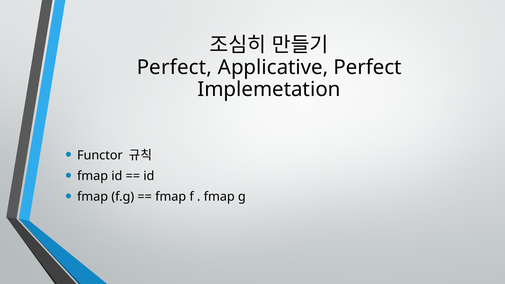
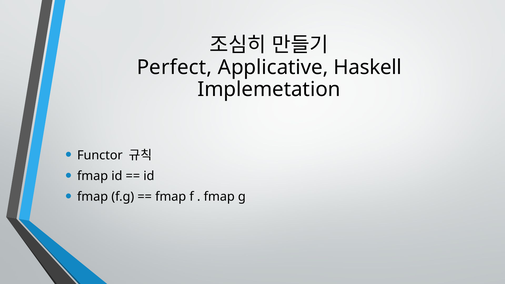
Applicative Perfect: Perfect -> Haskell
